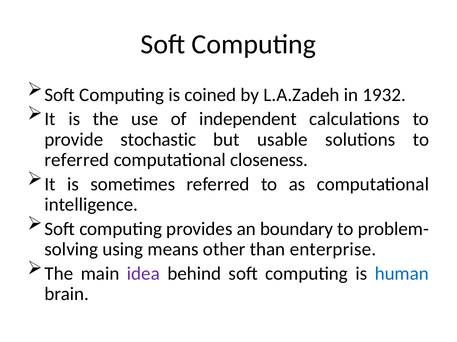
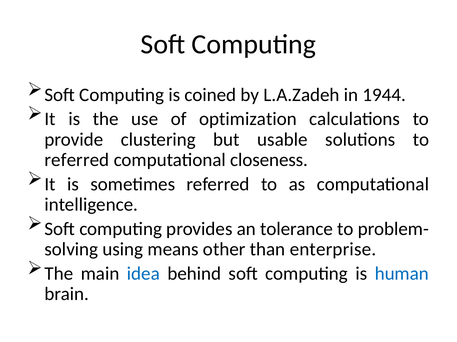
1932: 1932 -> 1944
independent: independent -> optimization
stochastic: stochastic -> clustering
boundary: boundary -> tolerance
idea colour: purple -> blue
